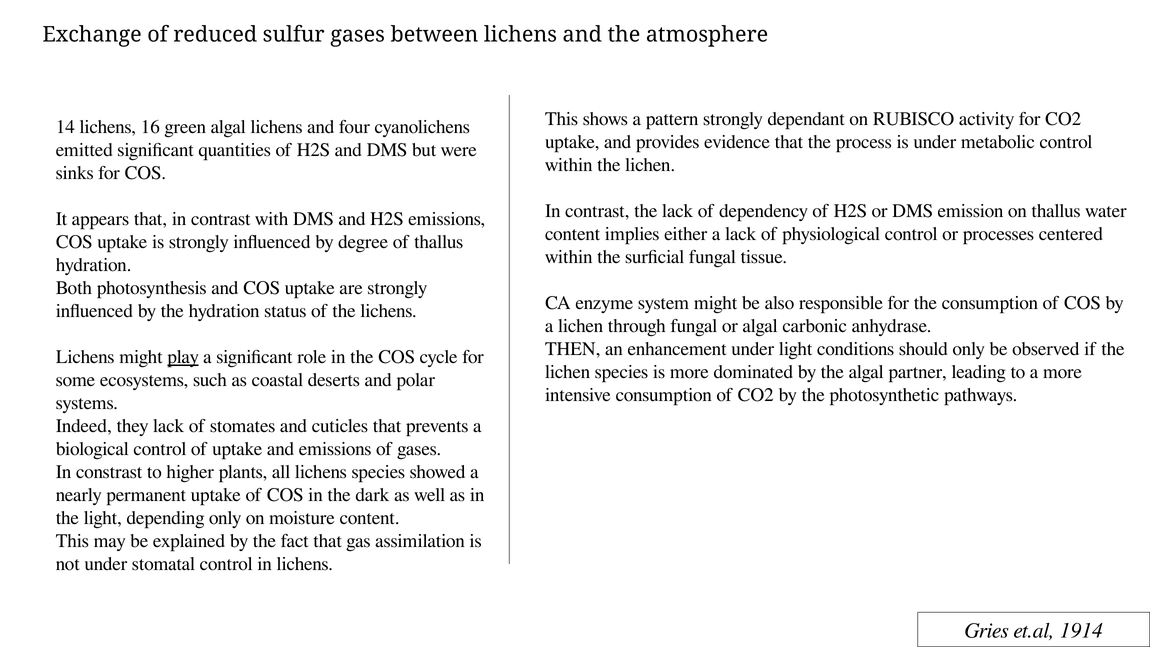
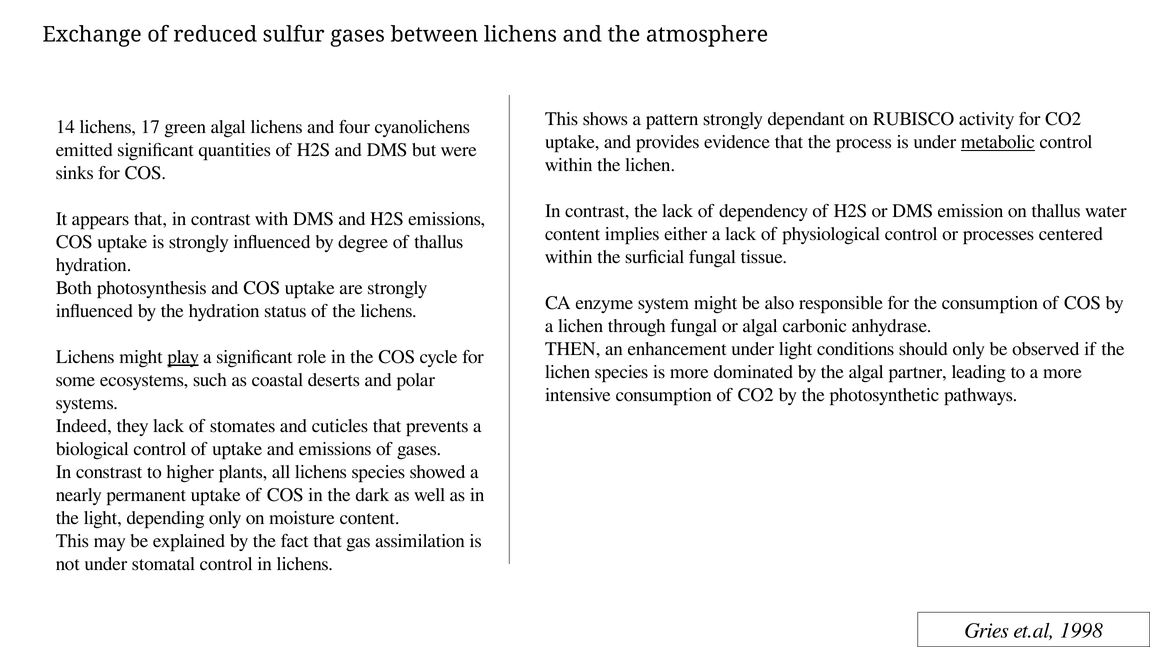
16: 16 -> 17
metabolic underline: none -> present
1914: 1914 -> 1998
